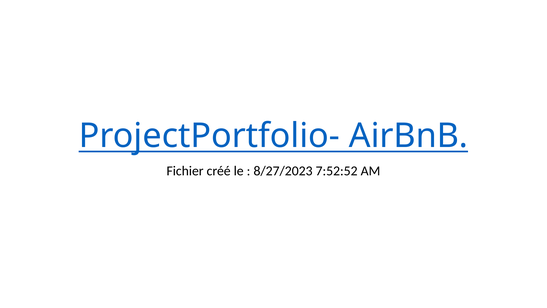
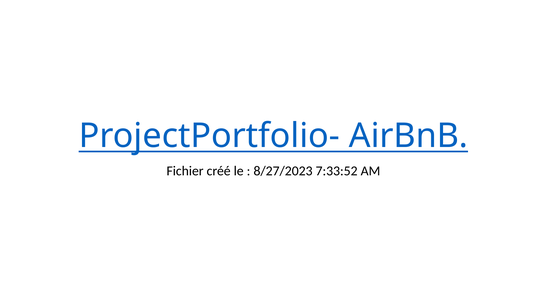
7:52:52: 7:52:52 -> 7:33:52
